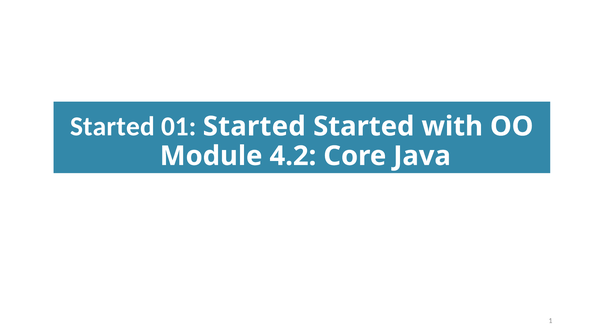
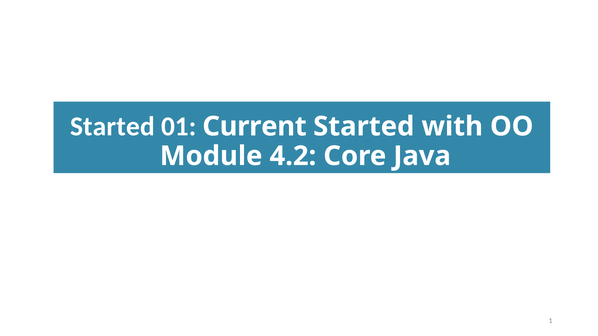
01 Started: Started -> Current
